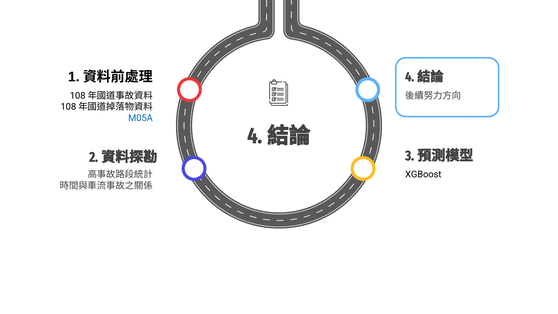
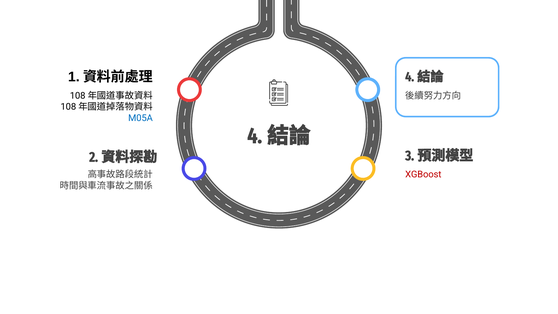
XGBoost colour: black -> red
